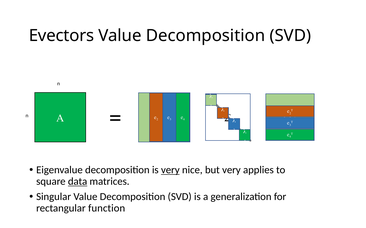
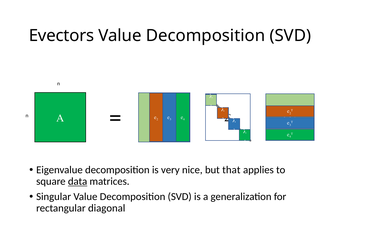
very at (170, 170) underline: present -> none
but very: very -> that
function: function -> diagonal
